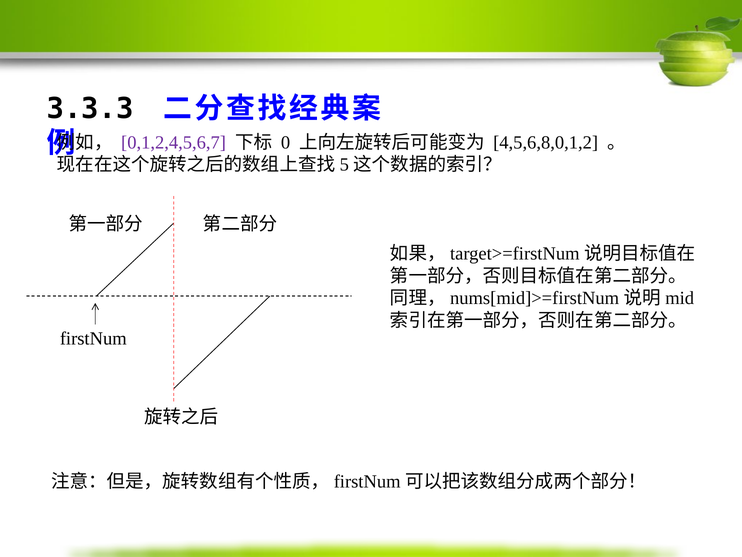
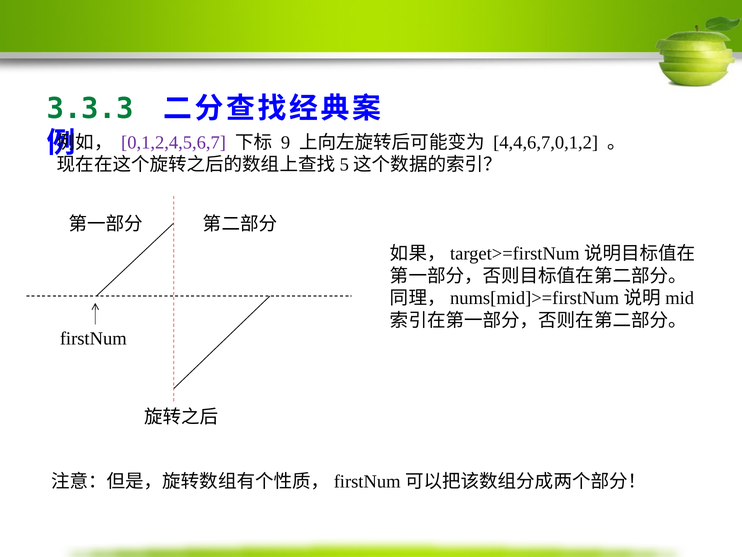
3.3.3 colour: black -> green
0: 0 -> 9
4,5,6,8,0,1,2: 4,5,6,8,0,1,2 -> 4,4,6,7,0,1,2
